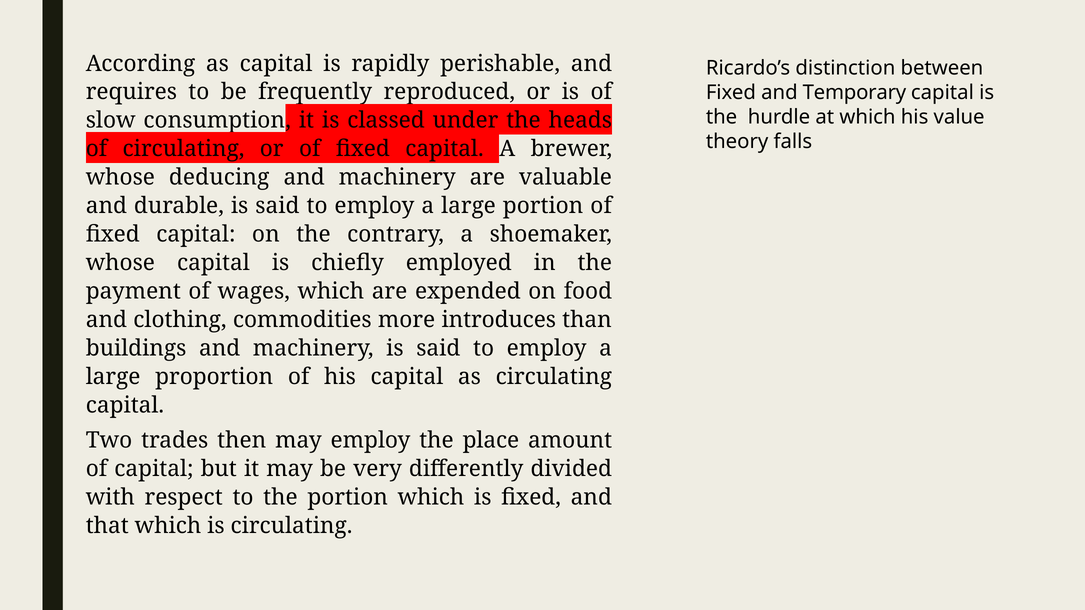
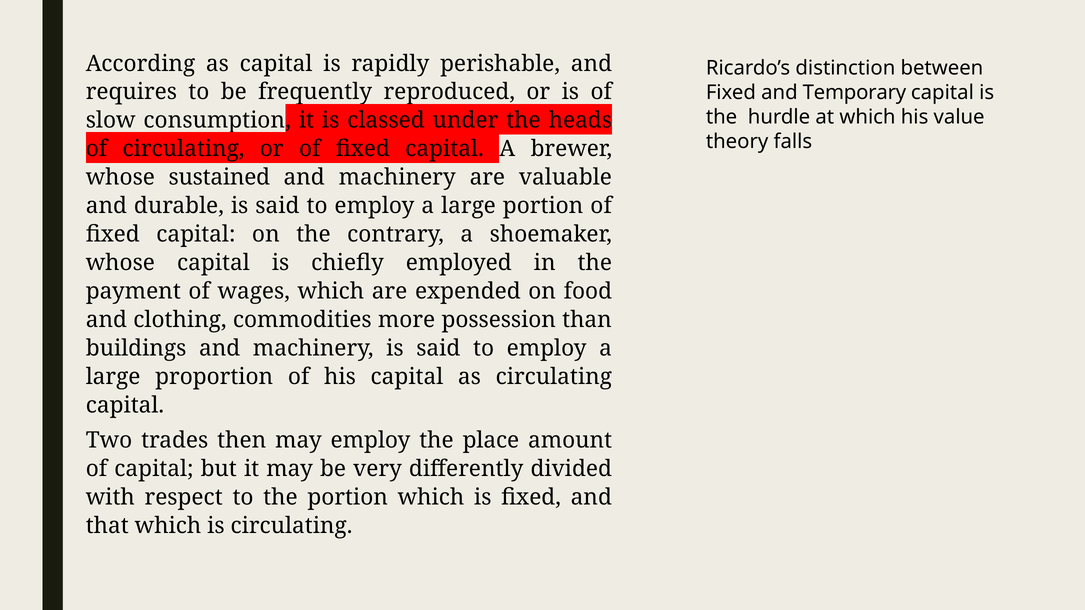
deducing: deducing -> sustained
introduces: introduces -> possession
